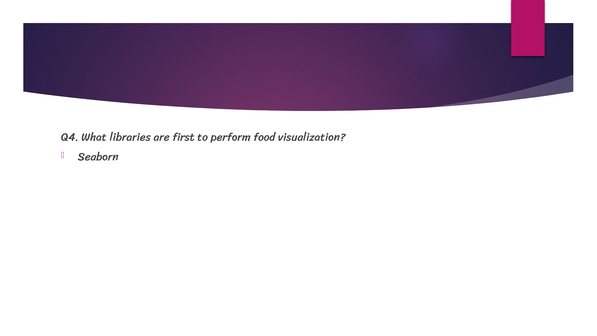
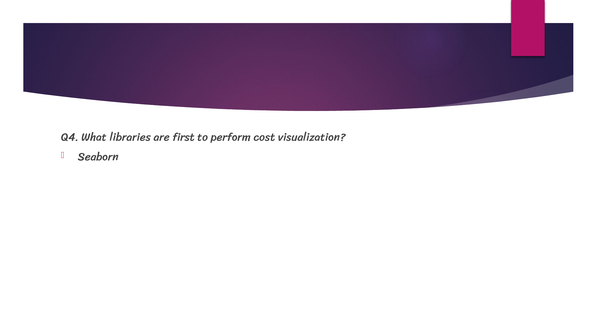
food: food -> cost
